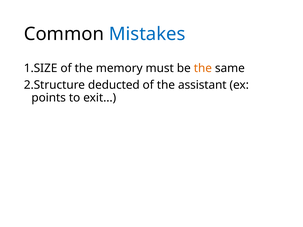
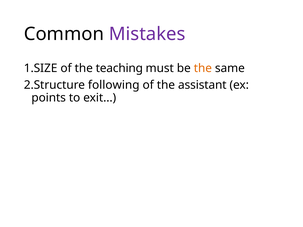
Mistakes colour: blue -> purple
memory: memory -> teaching
deducted: deducted -> following
